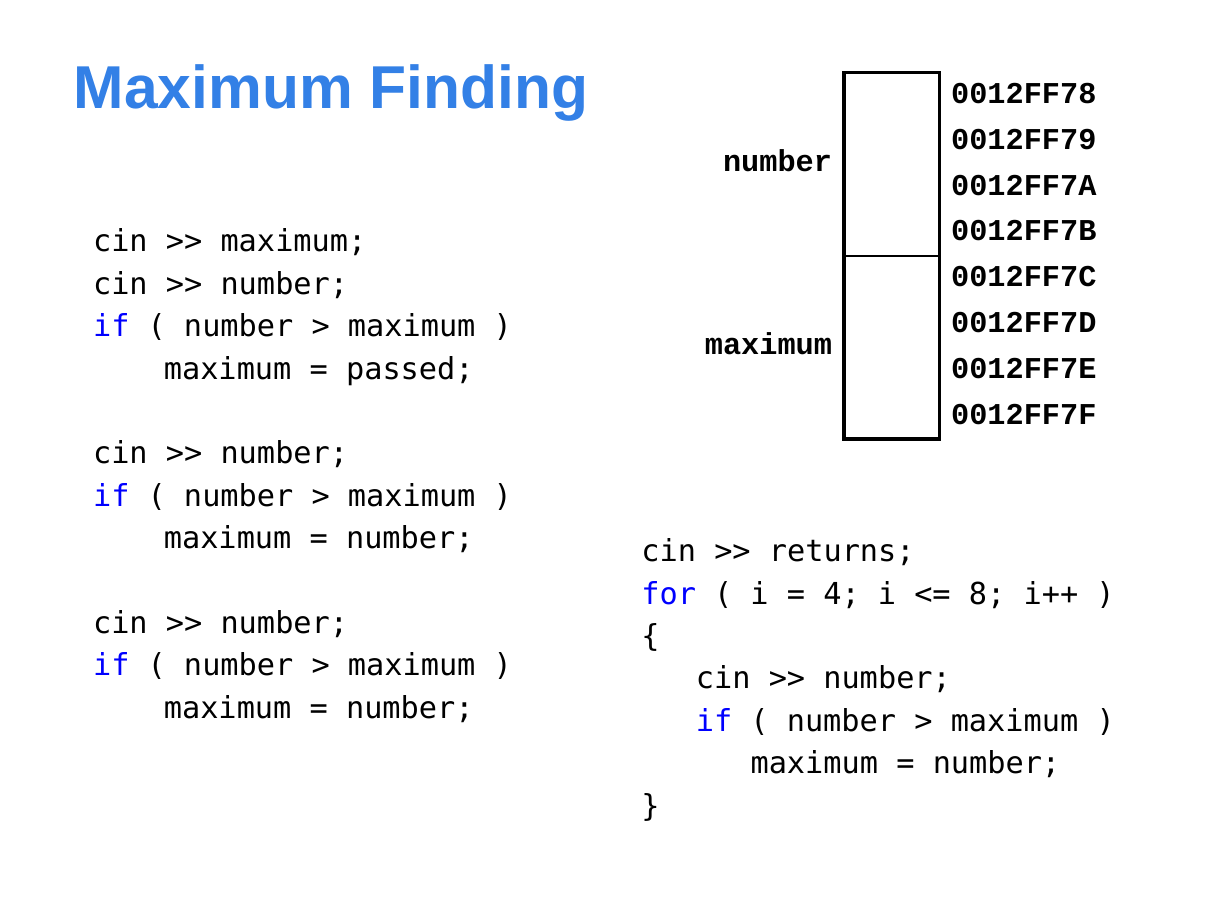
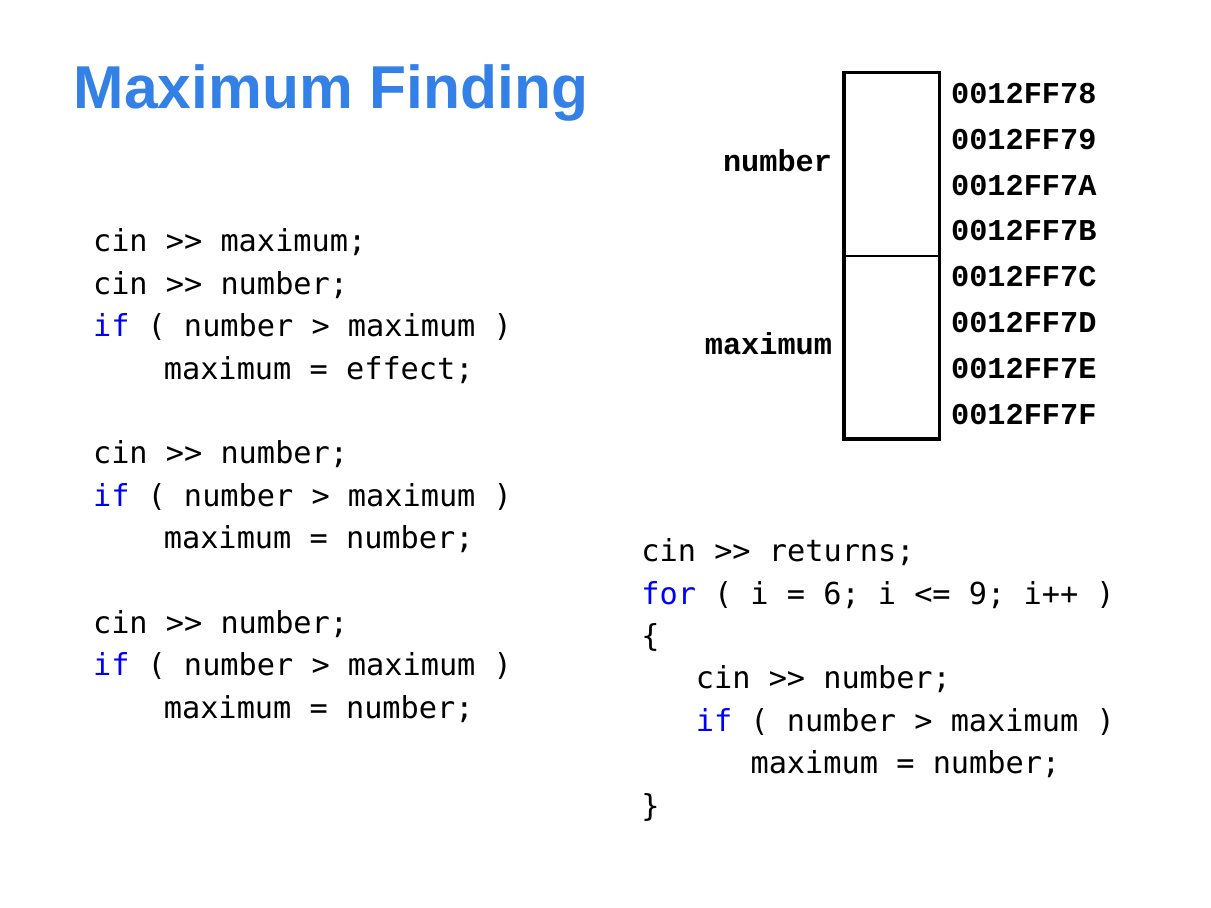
passed: passed -> effect
4: 4 -> 6
8: 8 -> 9
